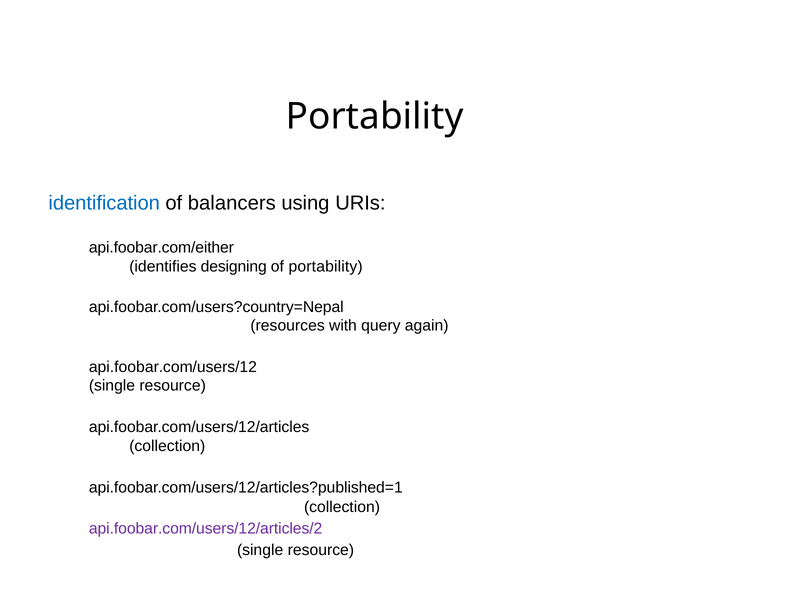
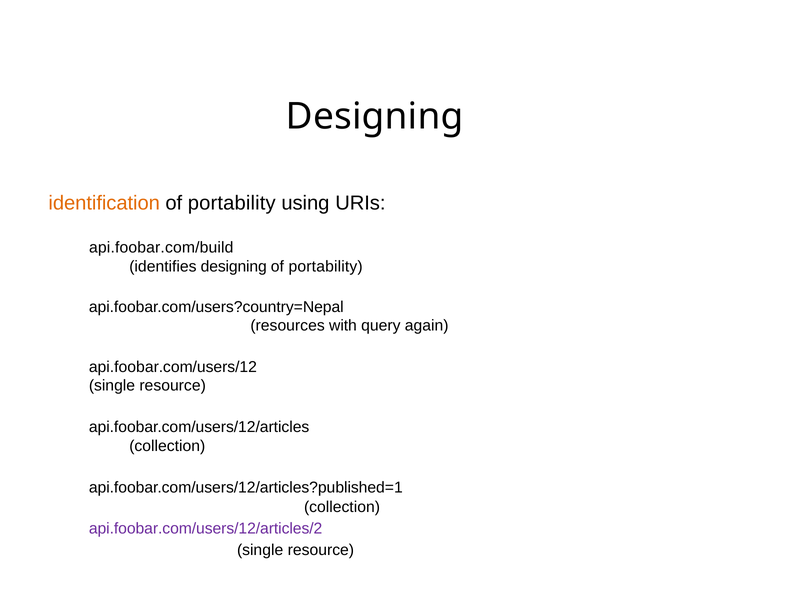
Portability at (375, 117): Portability -> Designing
identification colour: blue -> orange
balancers at (232, 203): balancers -> portability
api.foobar.com/either: api.foobar.com/either -> api.foobar.com/build
